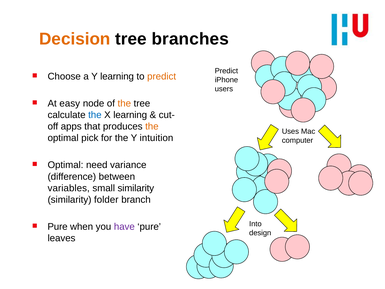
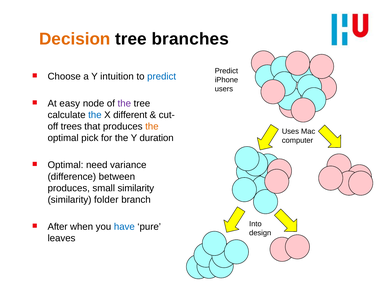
Y learning: learning -> intuition
predict at (162, 76) colour: orange -> blue
the at (124, 103) colour: orange -> purple
X learning: learning -> different
apps: apps -> trees
intuition: intuition -> duration
variables at (69, 188): variables -> produces
Pure at (58, 226): Pure -> After
have colour: purple -> blue
